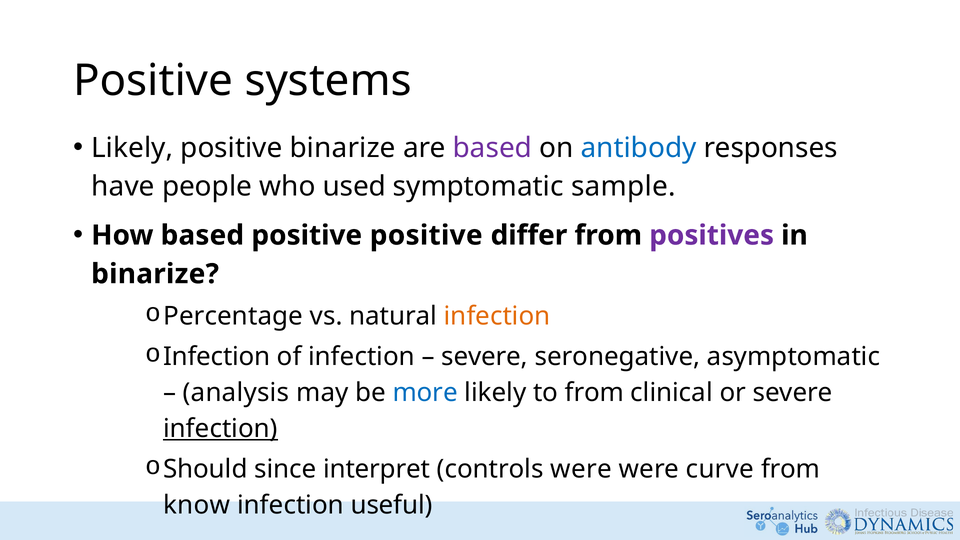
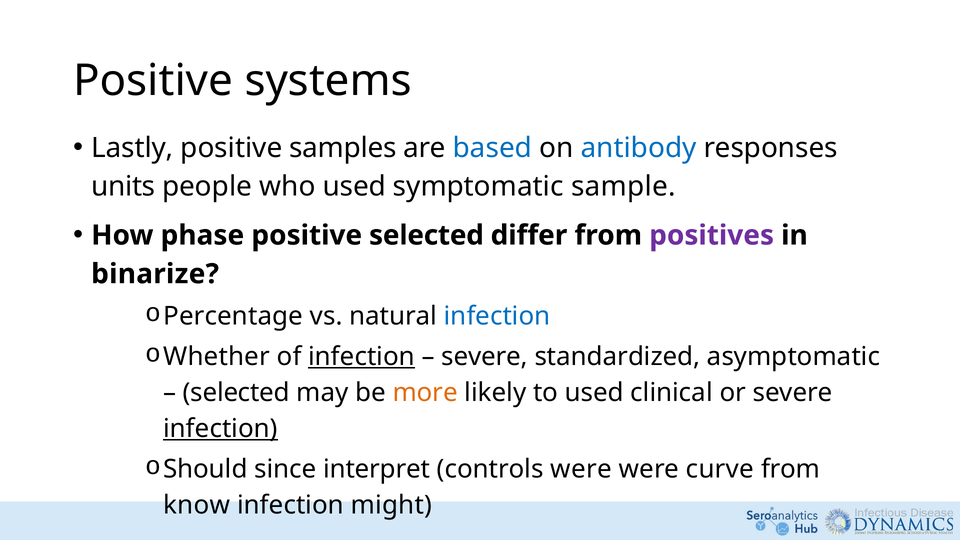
Likely at (132, 148): Likely -> Lastly
positive binarize: binarize -> samples
based at (492, 148) colour: purple -> blue
have: have -> units
How based: based -> phase
positive positive: positive -> selected
infection at (497, 316) colour: orange -> blue
Infection at (217, 357): Infection -> Whether
infection at (362, 357) underline: none -> present
seronegative: seronegative -> standardized
analysis at (236, 393): analysis -> selected
more colour: blue -> orange
to from: from -> used
useful: useful -> might
